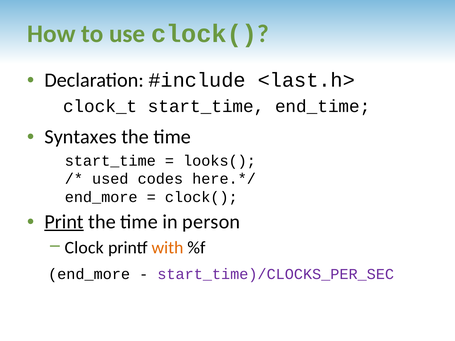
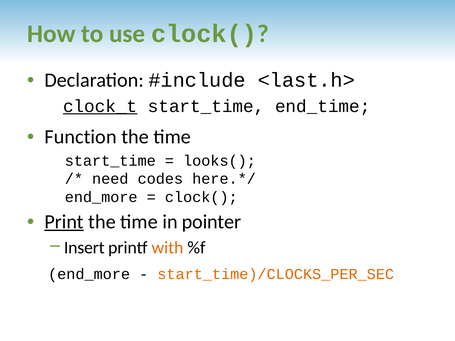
clock_t underline: none -> present
Syntaxes: Syntaxes -> Function
used: used -> need
person: person -> pointer
Clock: Clock -> Insert
start_time)/CLOCKS_PER_SEC colour: purple -> orange
